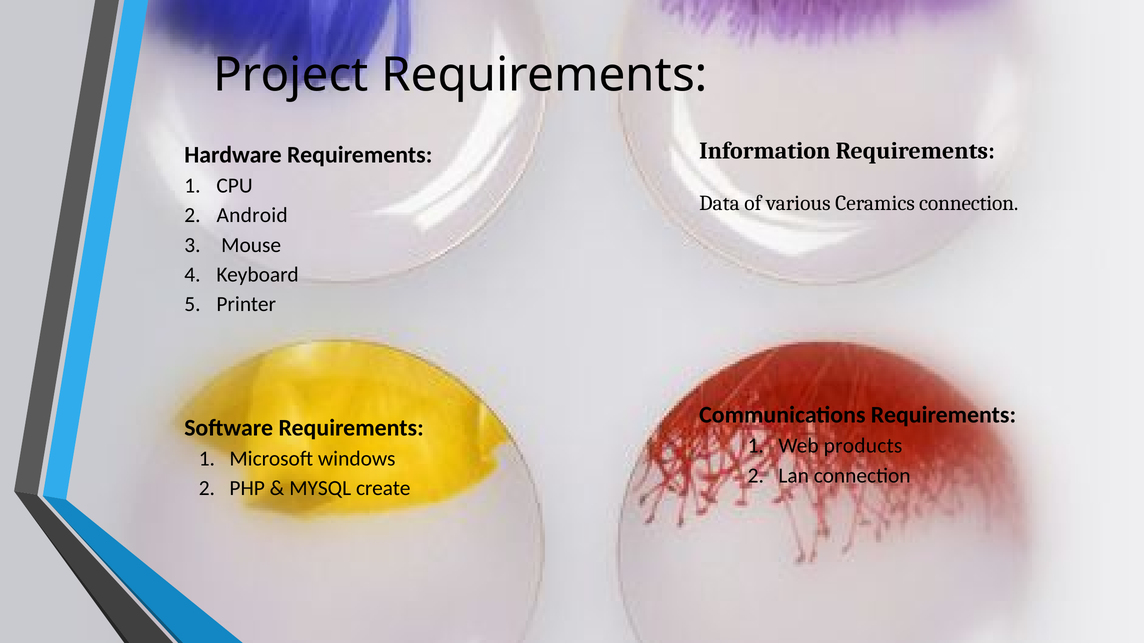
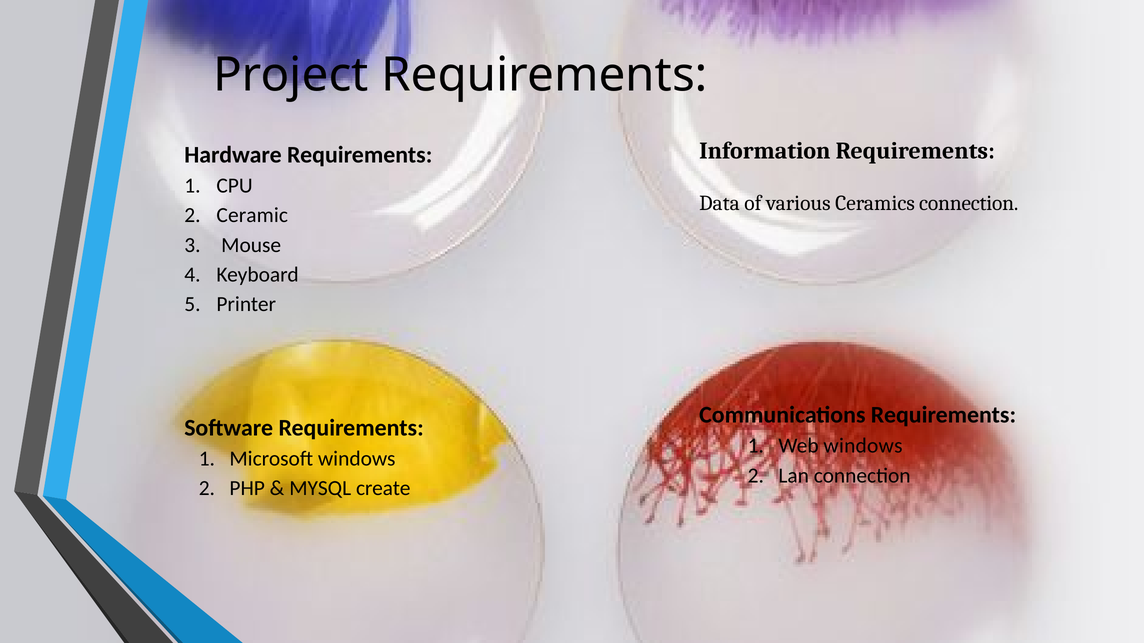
Android: Android -> Ceramic
Web products: products -> windows
